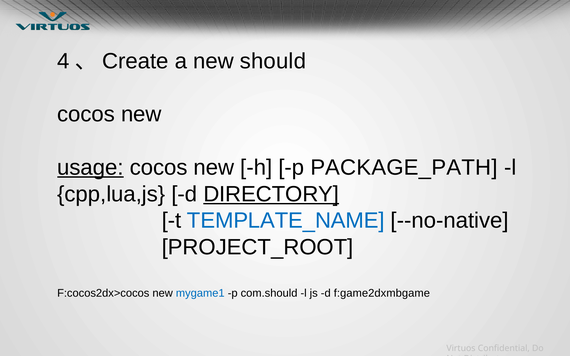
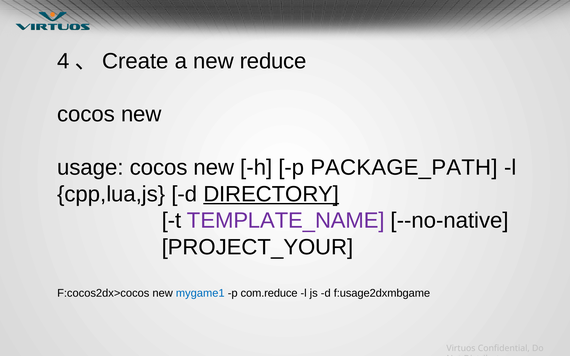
should: should -> reduce
usage underline: present -> none
TEMPLATE_NAME colour: blue -> purple
PROJECT_ROOT: PROJECT_ROOT -> PROJECT_YOUR
com.should: com.should -> com.reduce
f:game2dxmbgame: f:game2dxmbgame -> f:usage2dxmbgame
